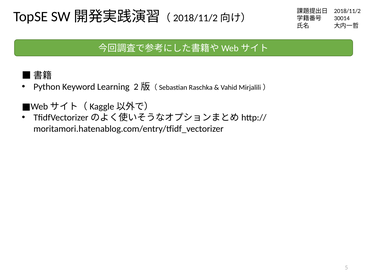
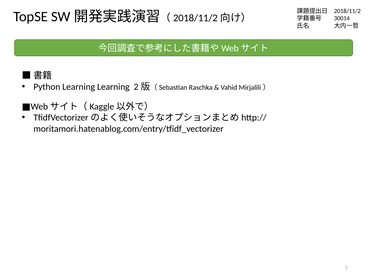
Python Keyword: Keyword -> Learning
